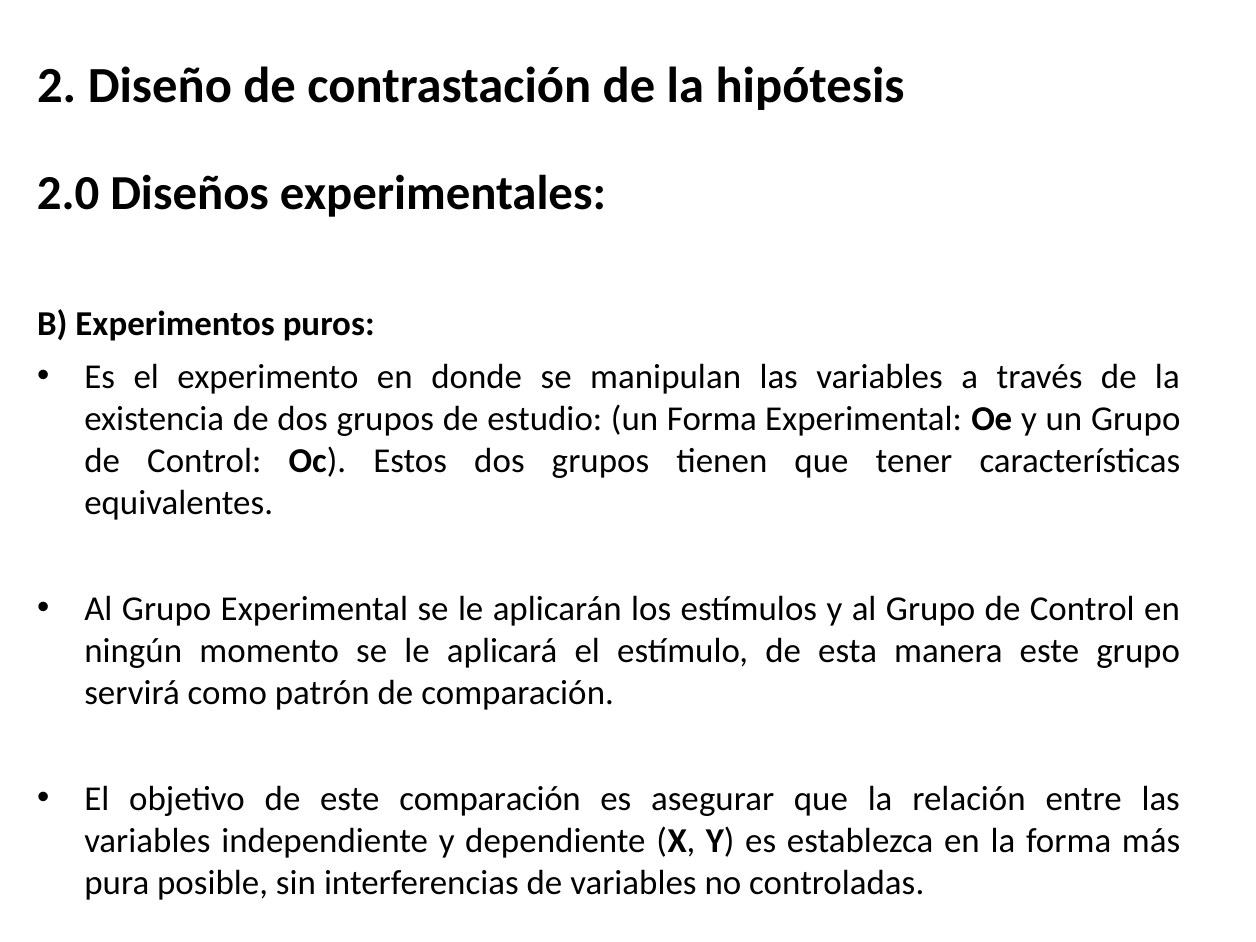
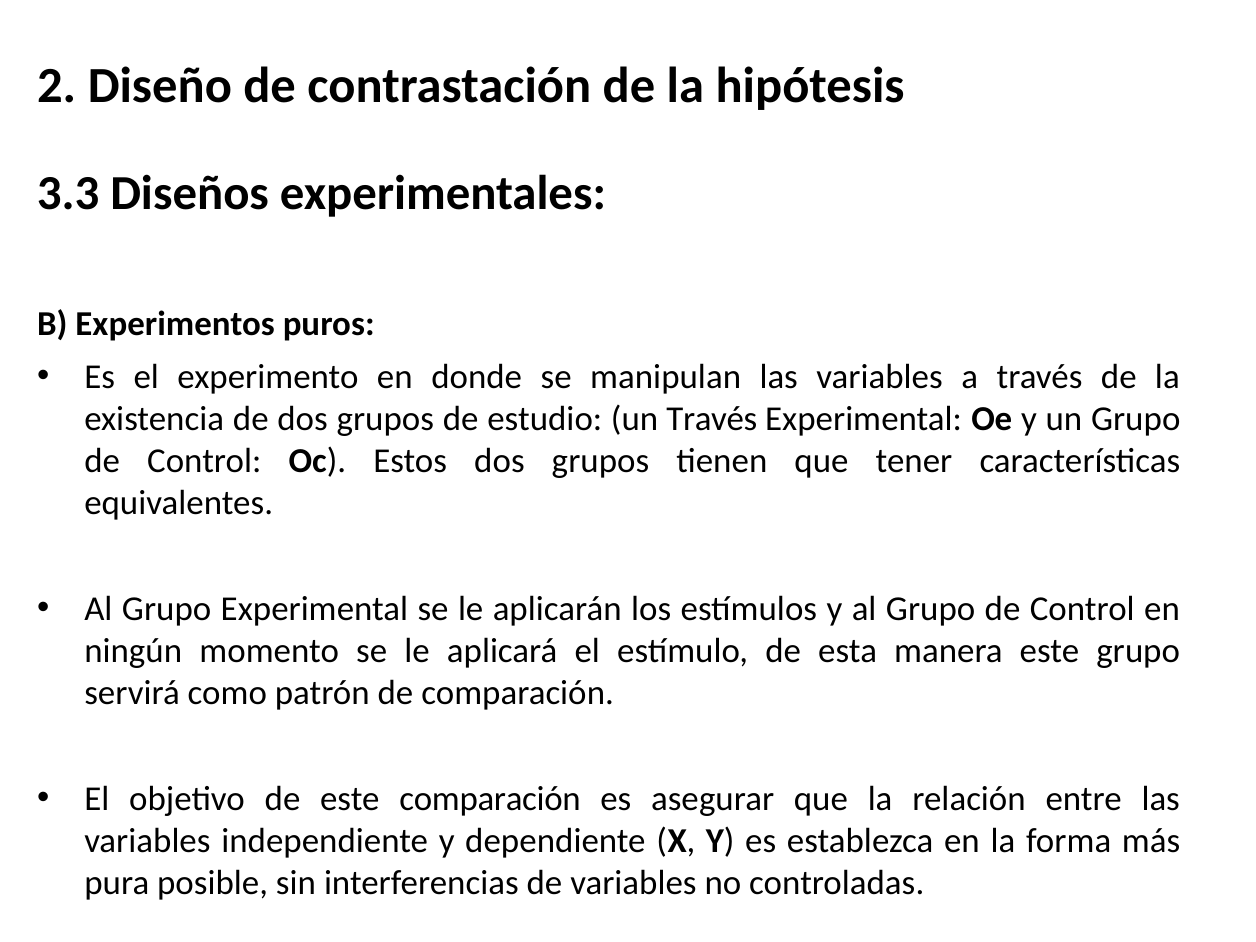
2.0: 2.0 -> 3.3
un Forma: Forma -> Través
